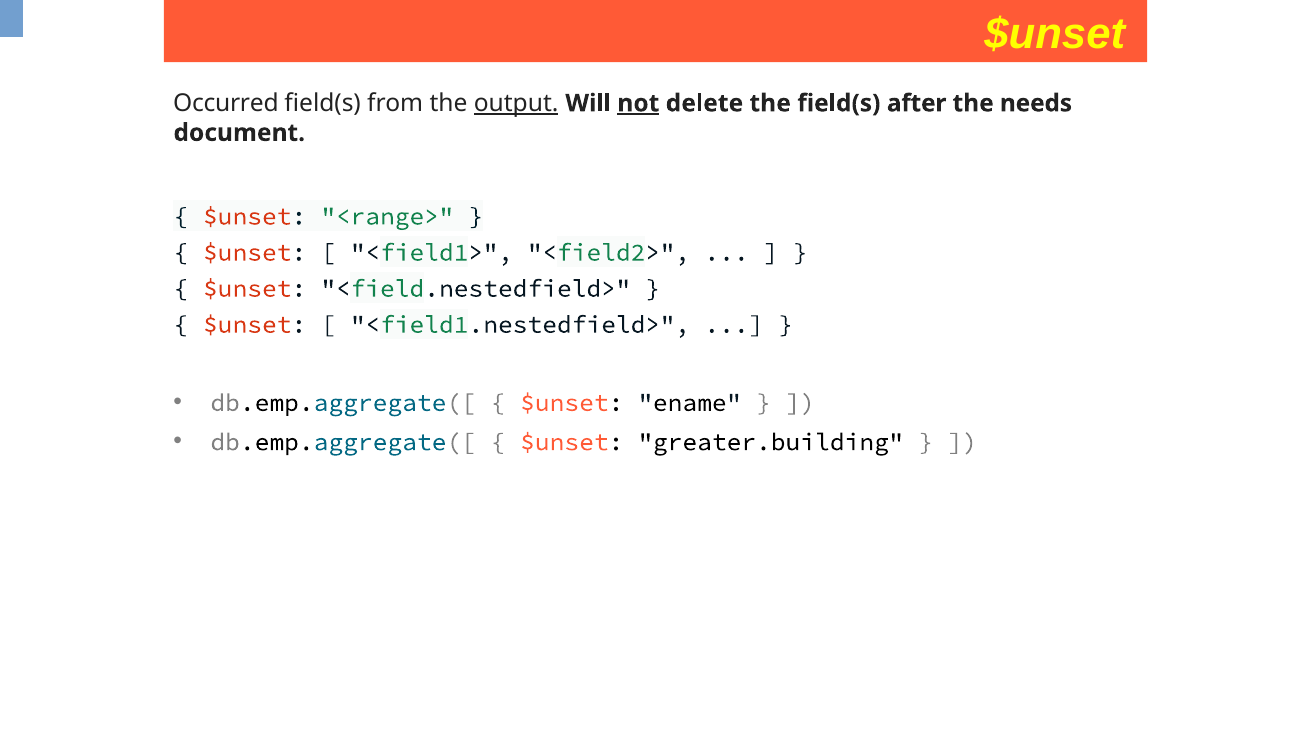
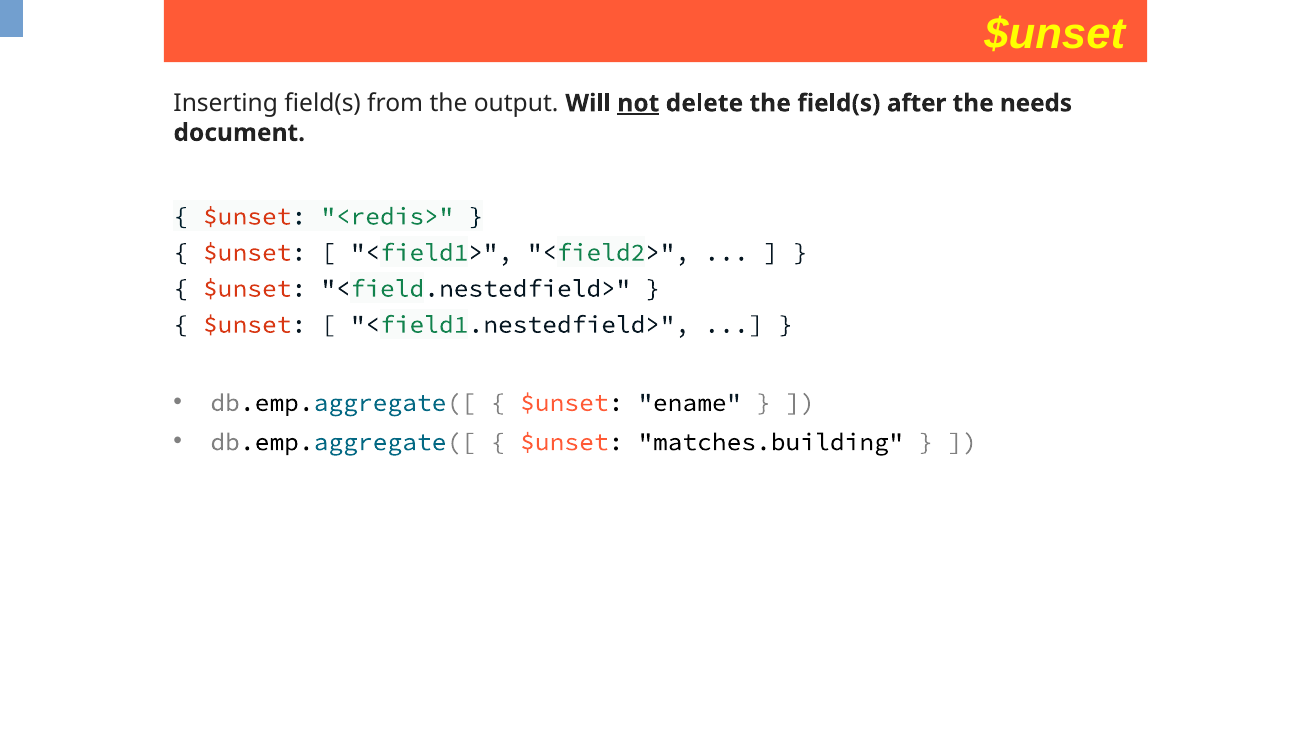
Occurred: Occurred -> Inserting
output underline: present -> none
<range>: <range> -> <redis>
greater.building: greater.building -> matches.building
